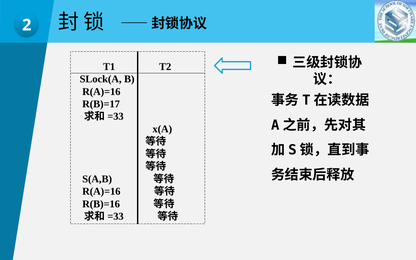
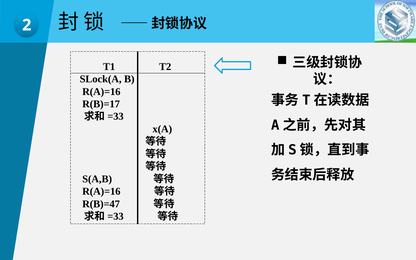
R(B)=16: R(B)=16 -> R(B)=47
